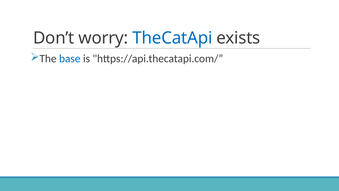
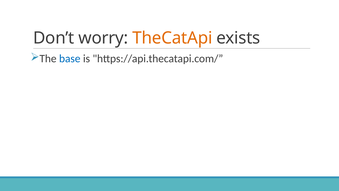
TheCatApi colour: blue -> orange
